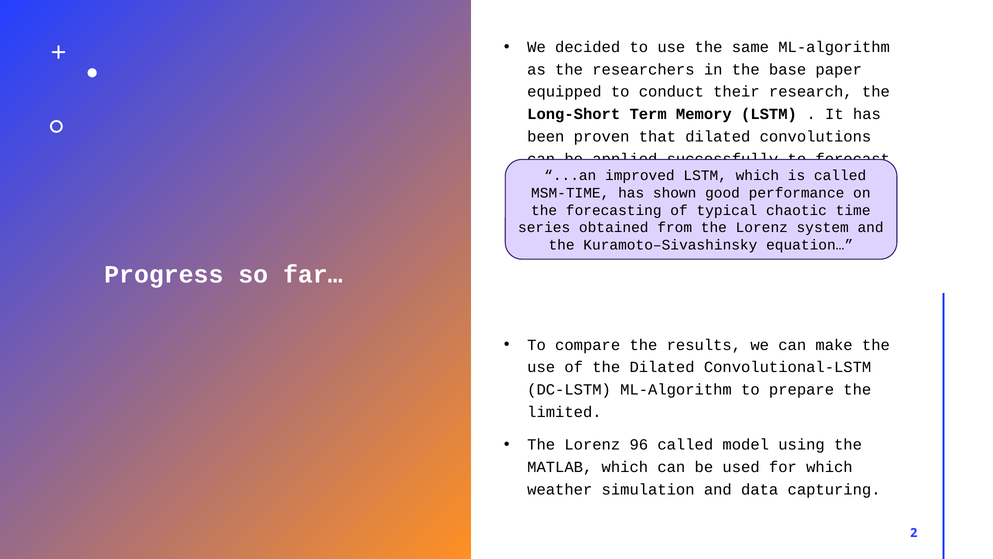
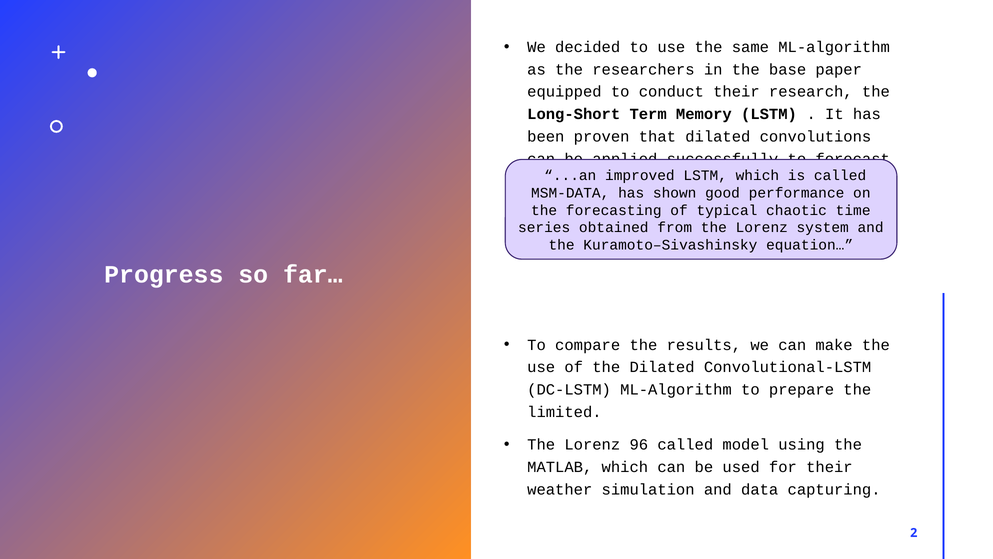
MSM-TIME: MSM-TIME -> MSM-DATA
for which: which -> their
